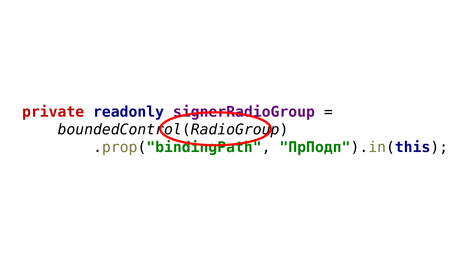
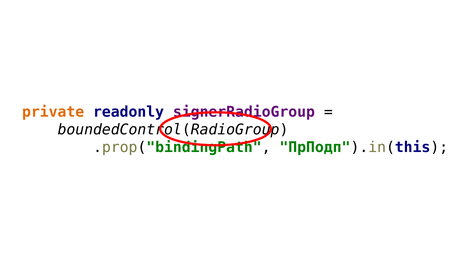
private colour: red -> orange
